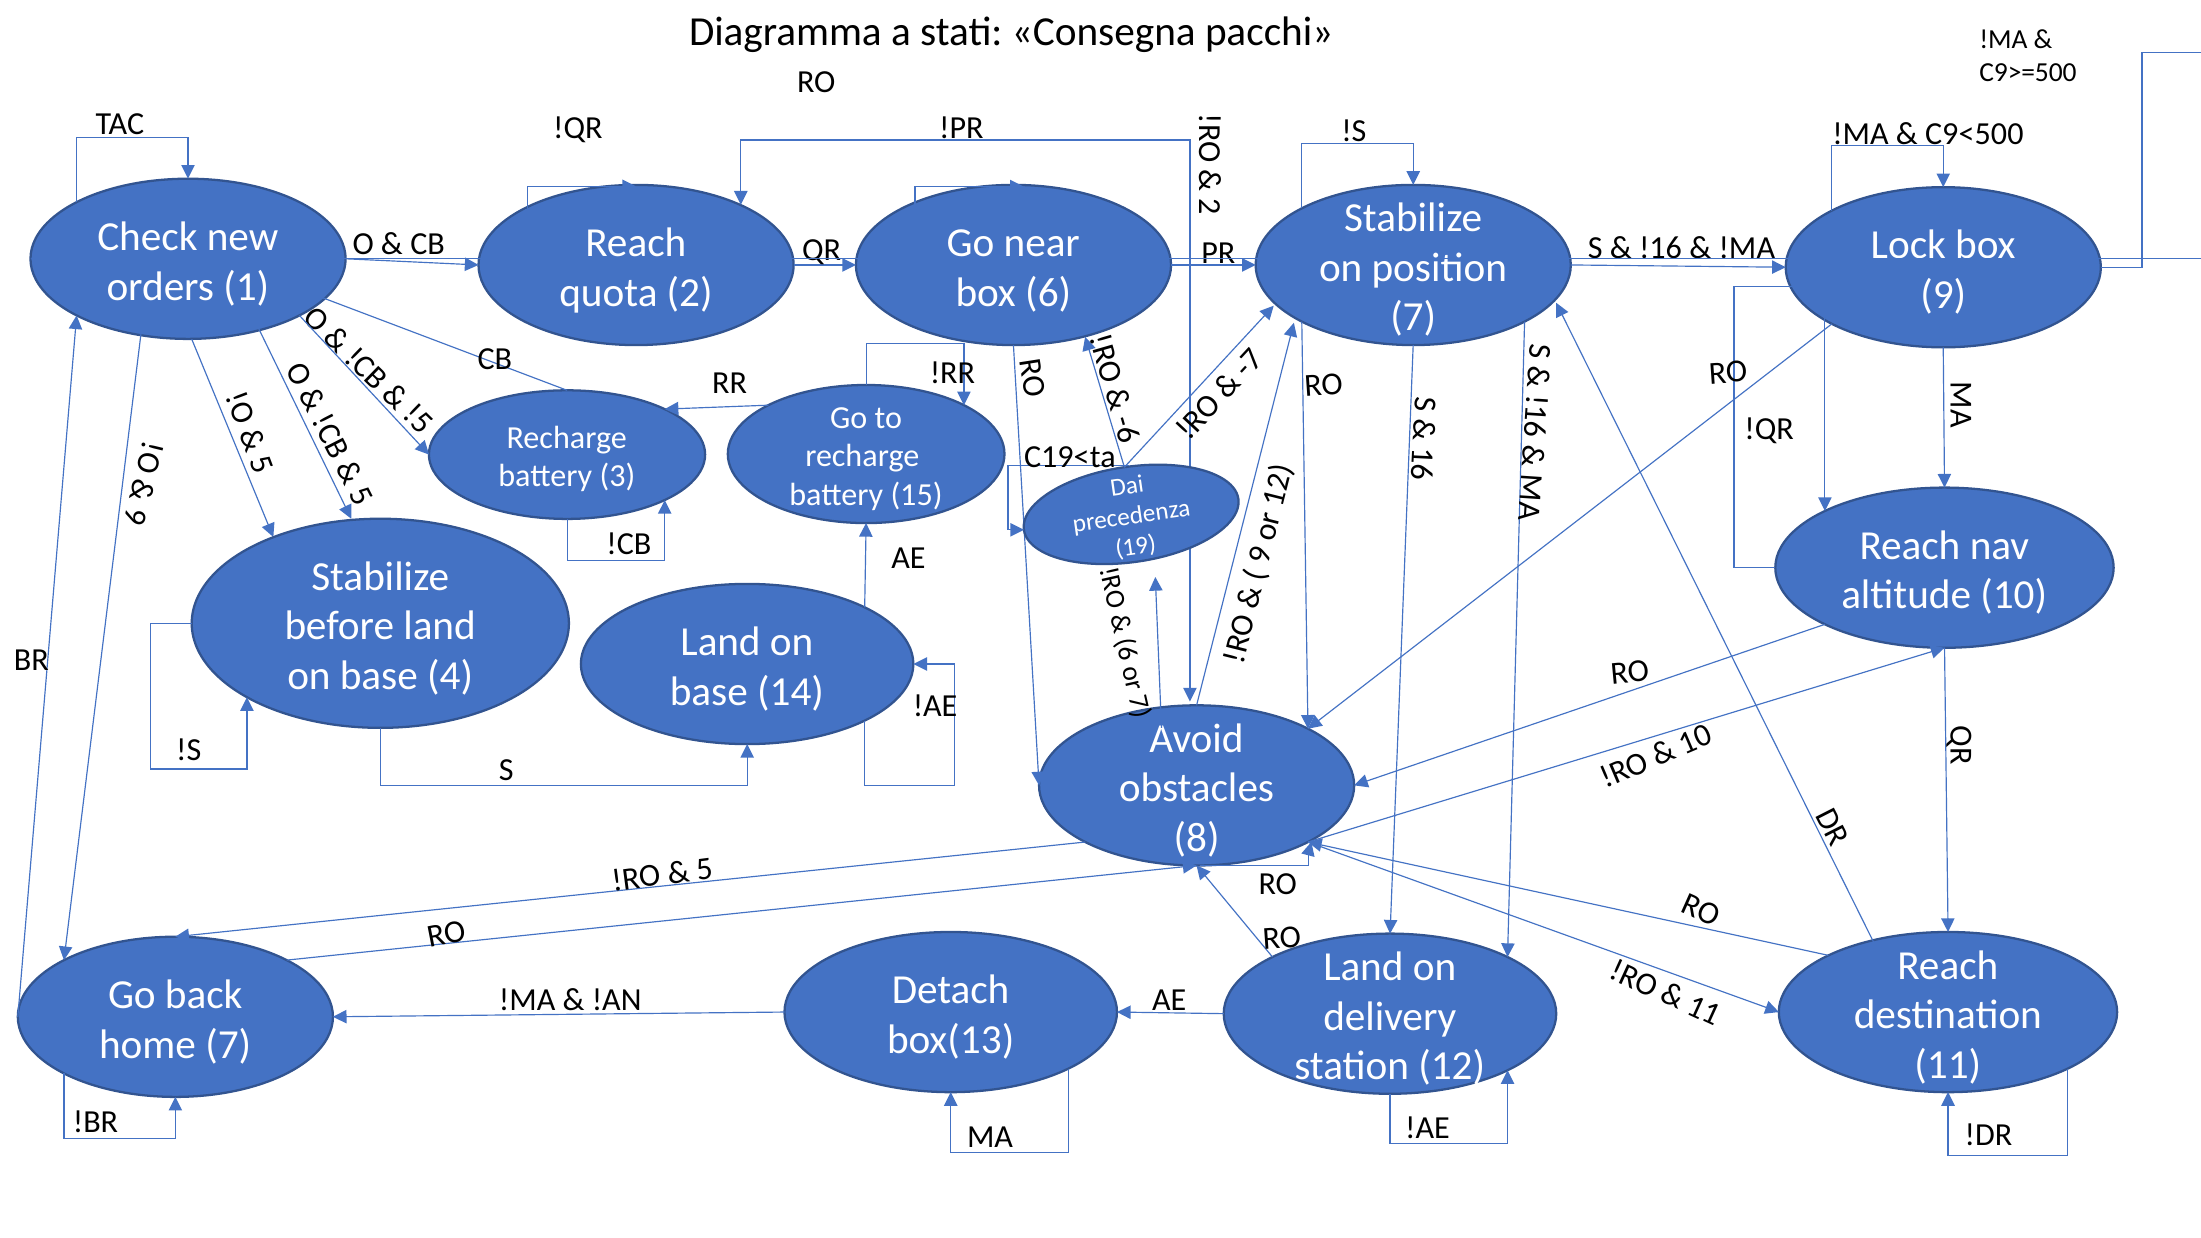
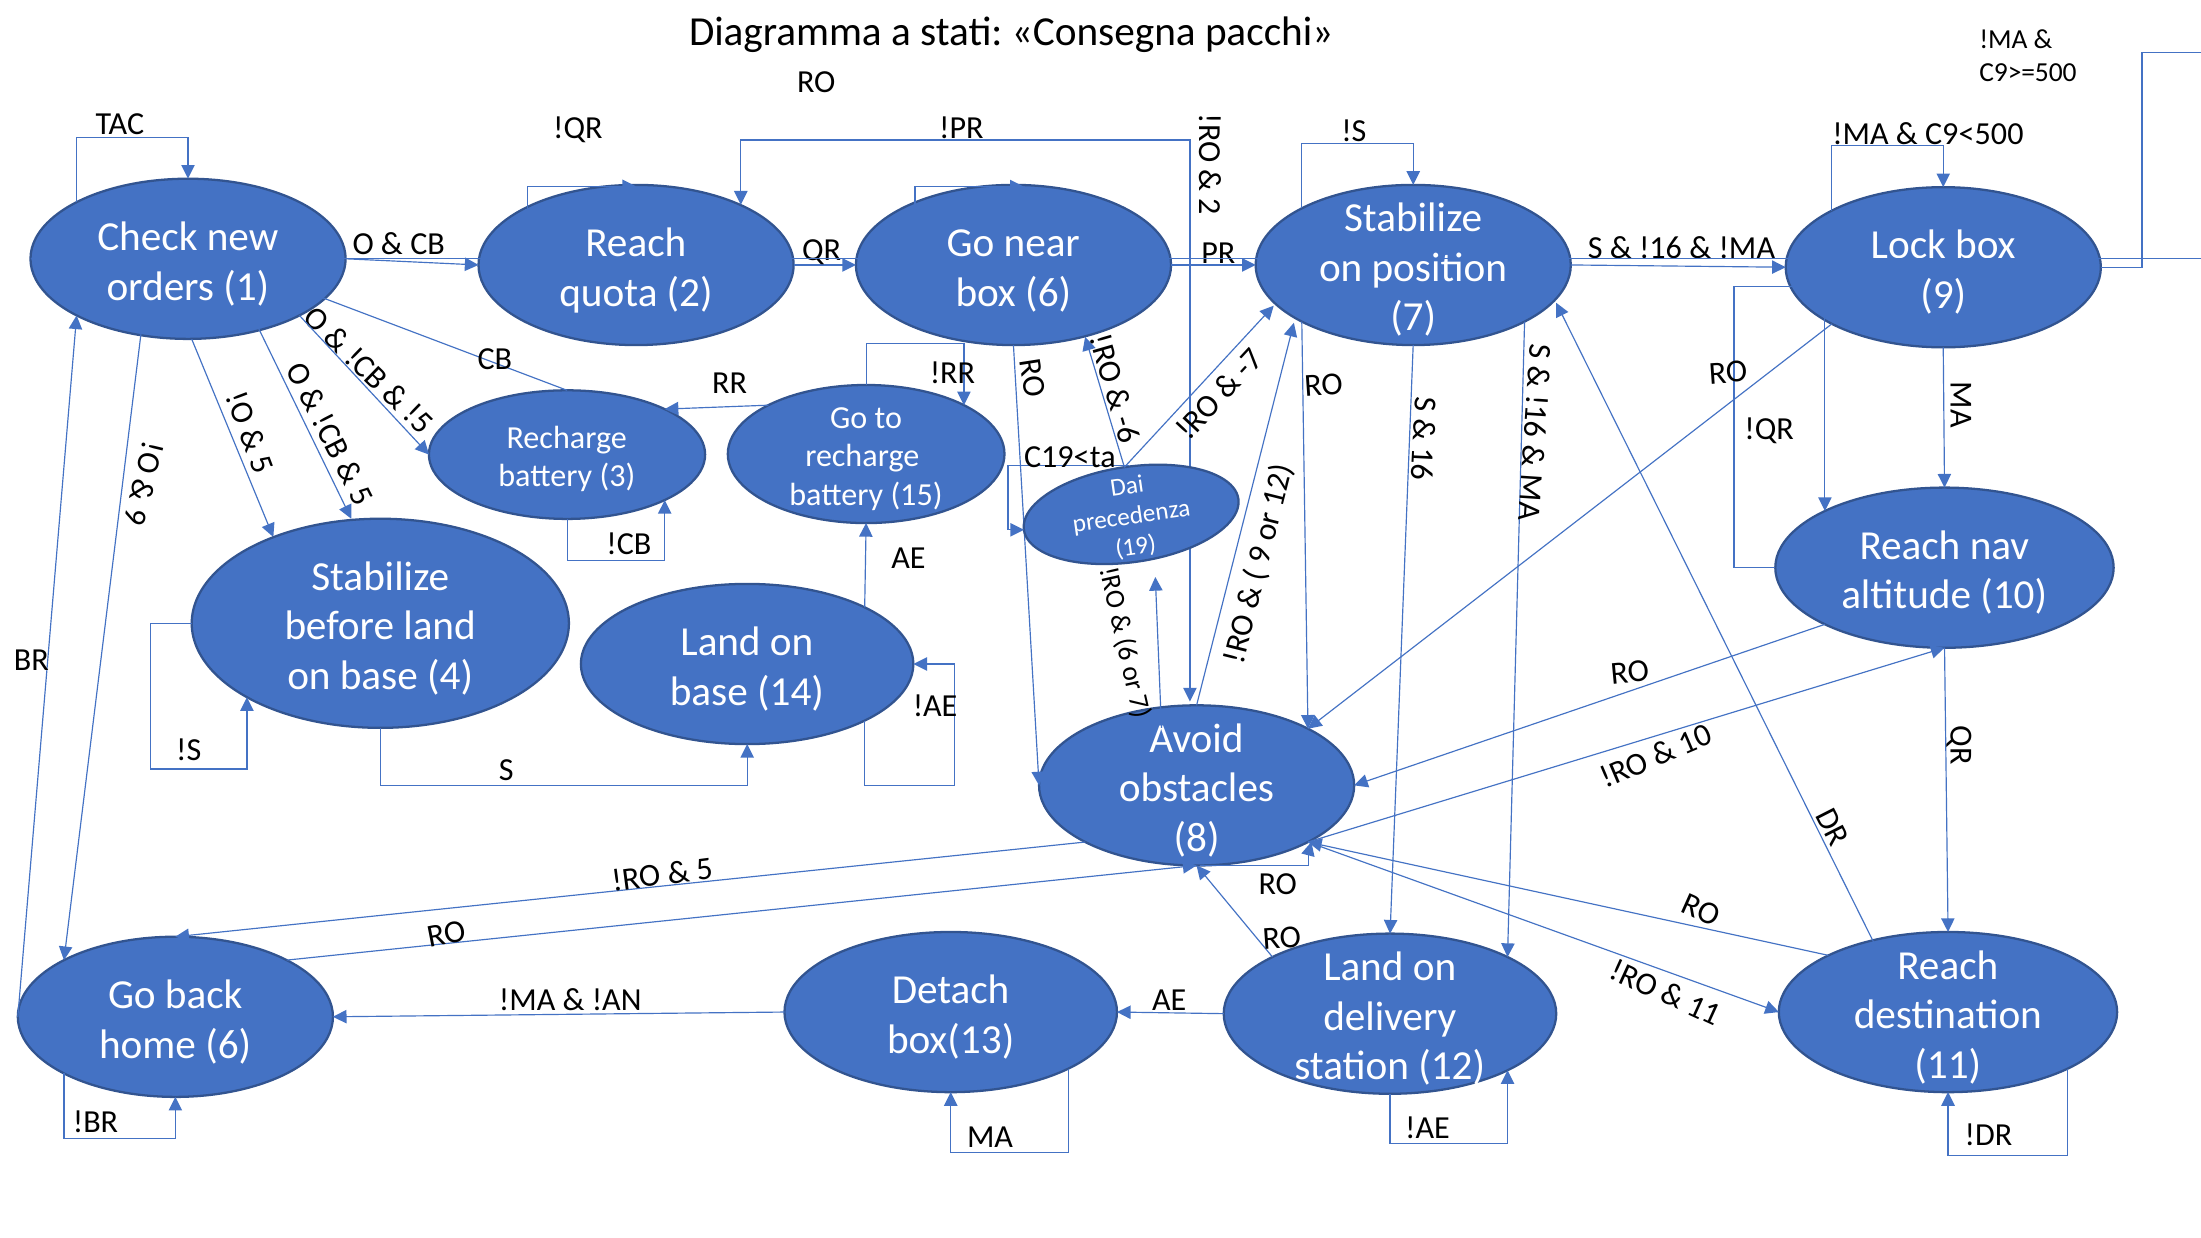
home 7: 7 -> 6
